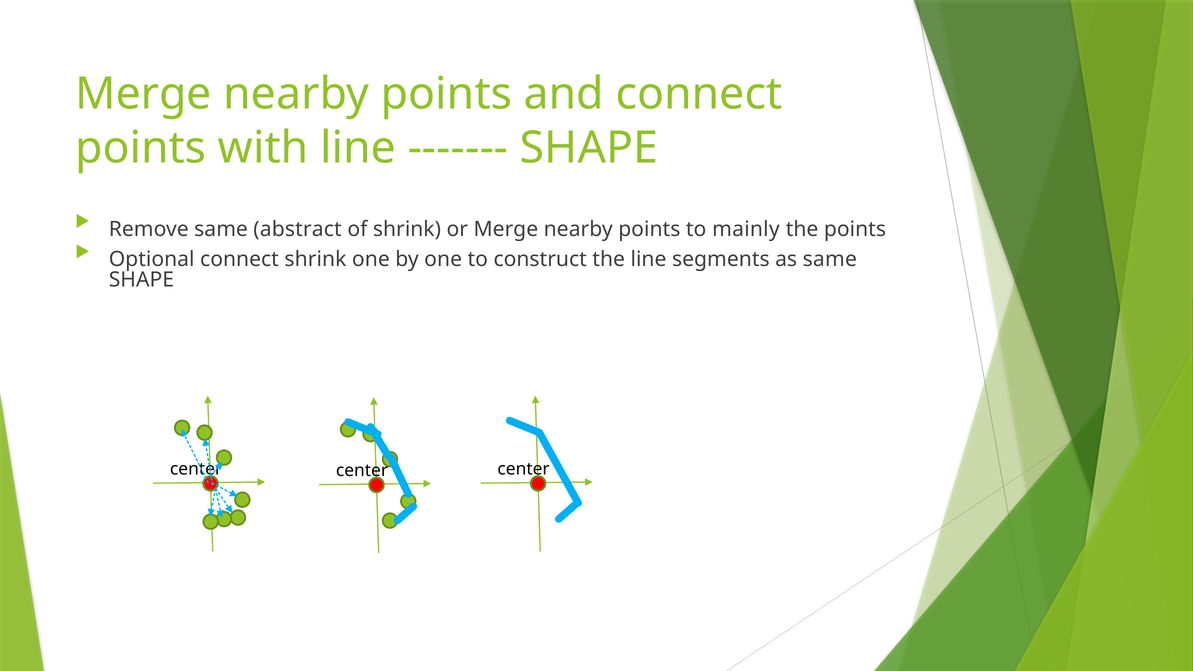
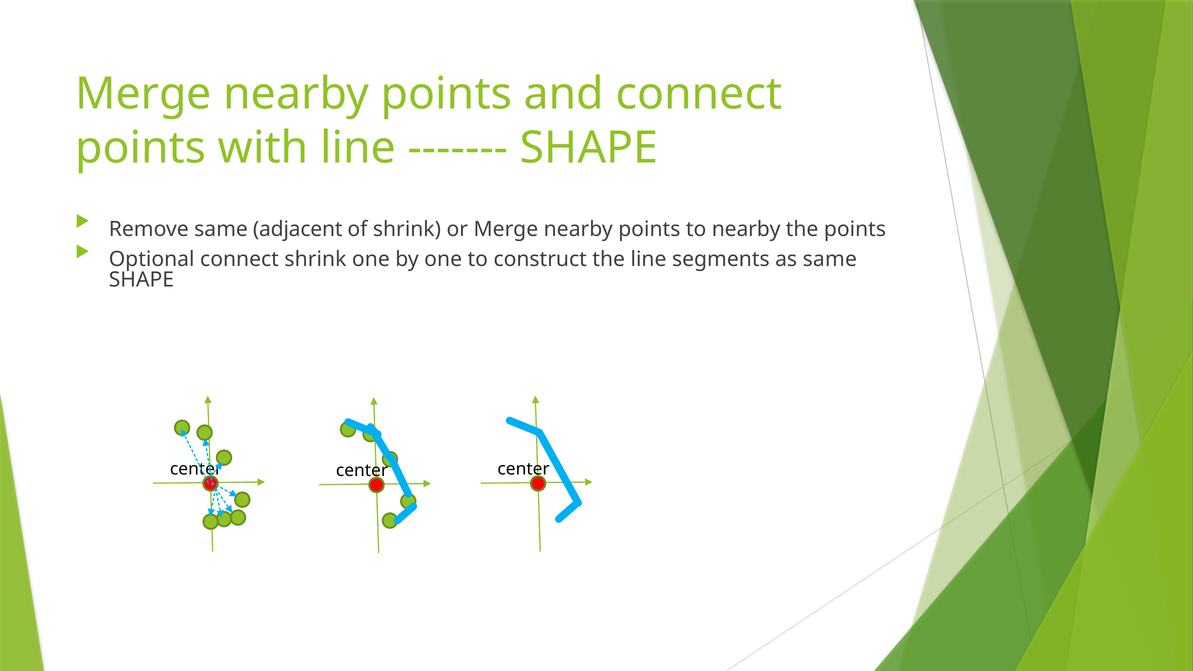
abstract: abstract -> adjacent
to mainly: mainly -> nearby
